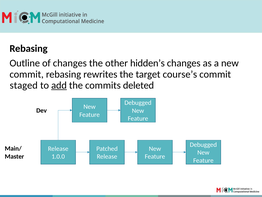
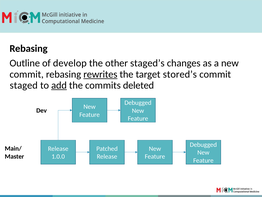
of changes: changes -> develop
hidden’s: hidden’s -> staged’s
rewrites underline: none -> present
course’s: course’s -> stored’s
